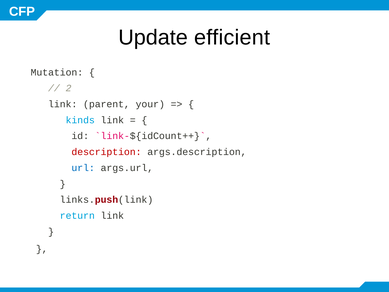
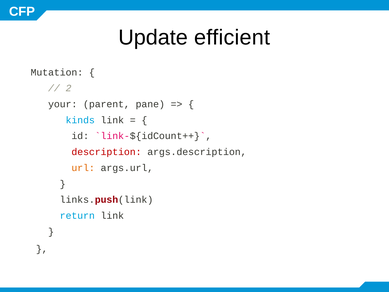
link at (63, 104): link -> your
your: your -> pane
url colour: blue -> orange
